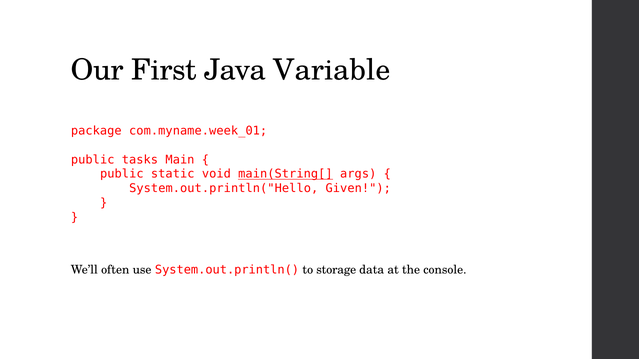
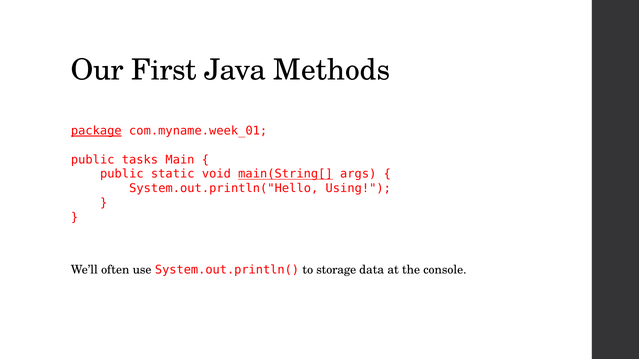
Variable: Variable -> Methods
package underline: none -> present
Given: Given -> Using
